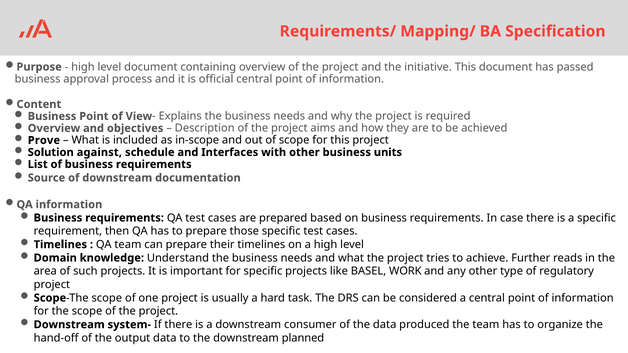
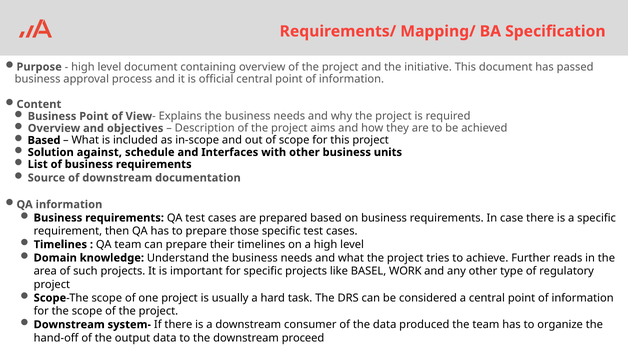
Prove at (44, 140): Prove -> Based
planned: planned -> proceed
